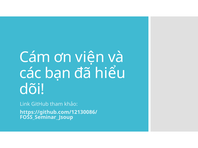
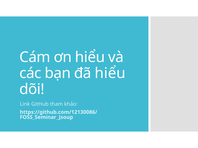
ơn viện: viện -> hiểu
